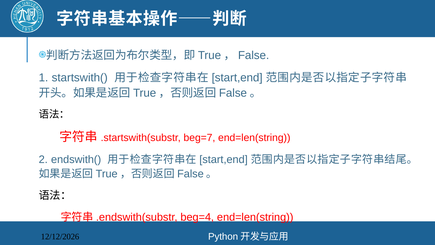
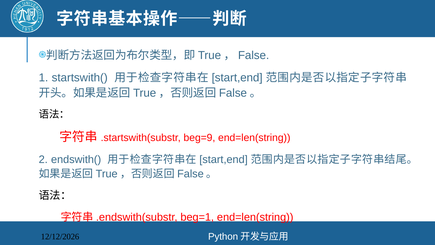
beg=7: beg=7 -> beg=9
beg=4: beg=4 -> beg=1
